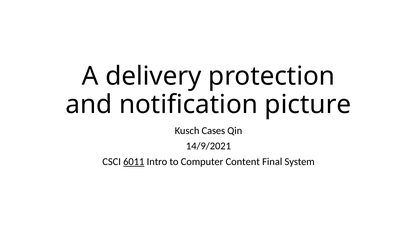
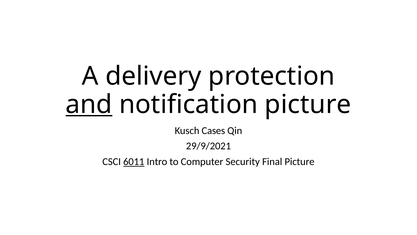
and underline: none -> present
14/9/2021: 14/9/2021 -> 29/9/2021
Content: Content -> Security
Final System: System -> Picture
